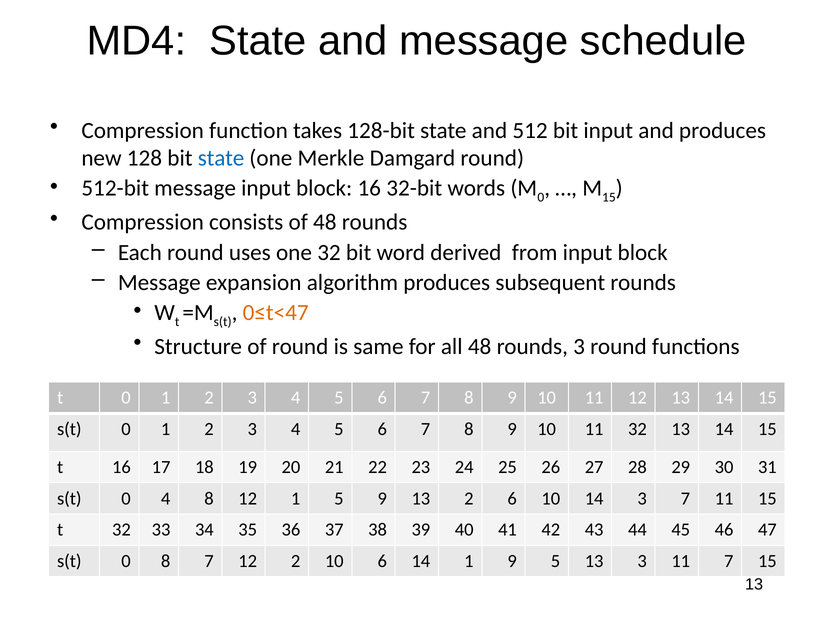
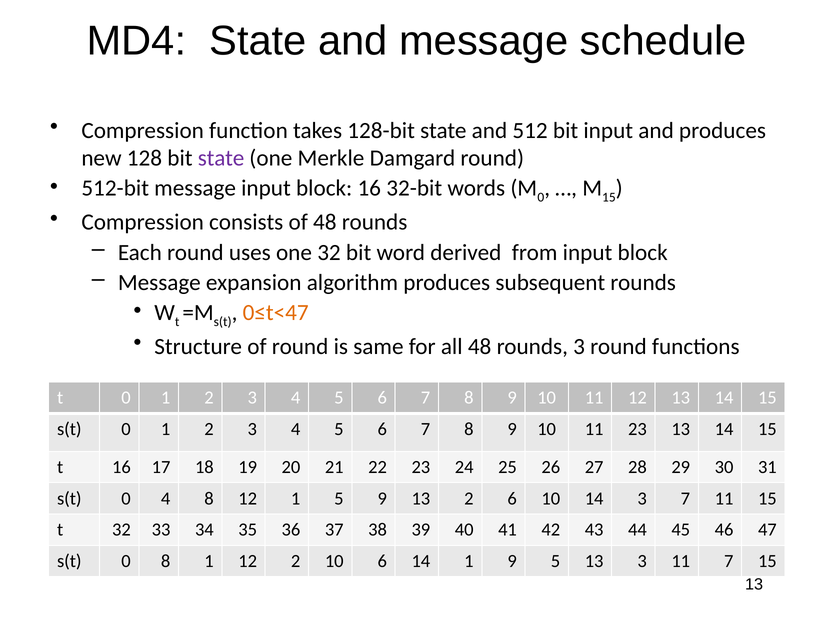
state at (221, 158) colour: blue -> purple
11 32: 32 -> 23
8 7: 7 -> 1
